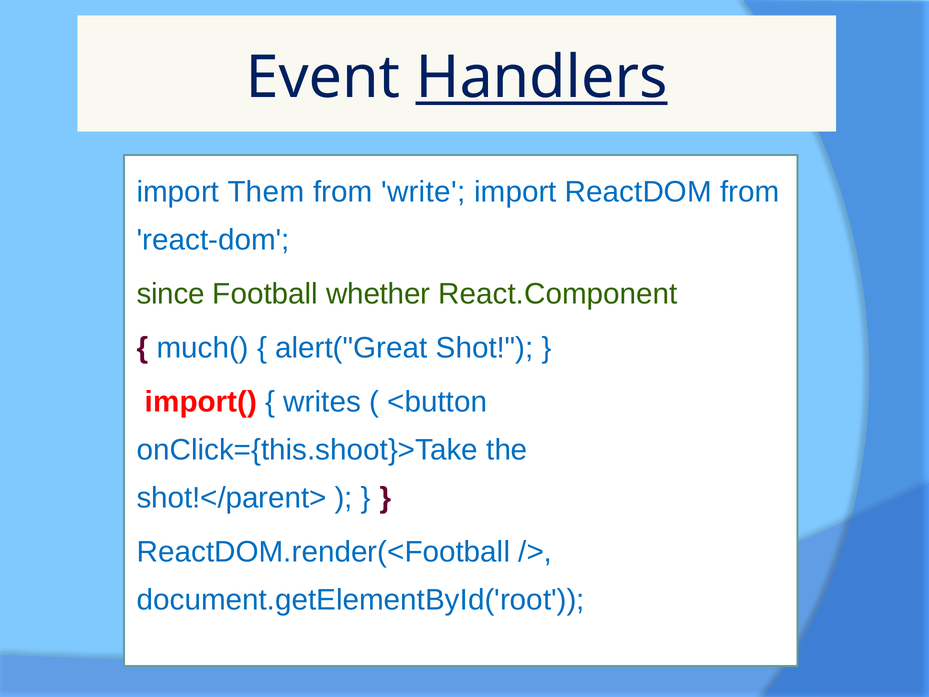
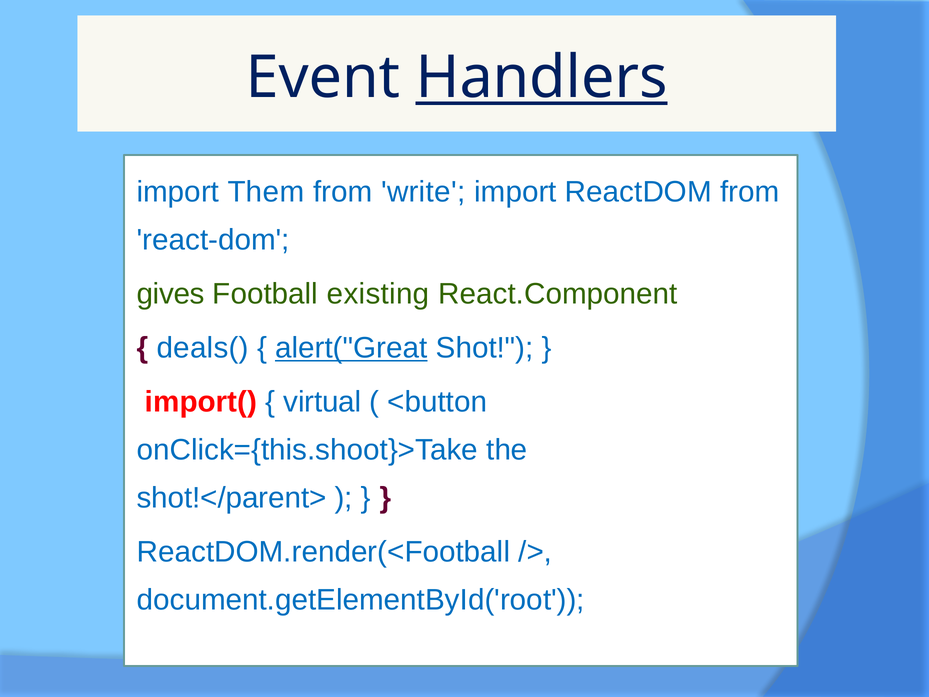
since: since -> gives
whether: whether -> existing
much(: much( -> deals(
alert("Great underline: none -> present
writes: writes -> virtual
